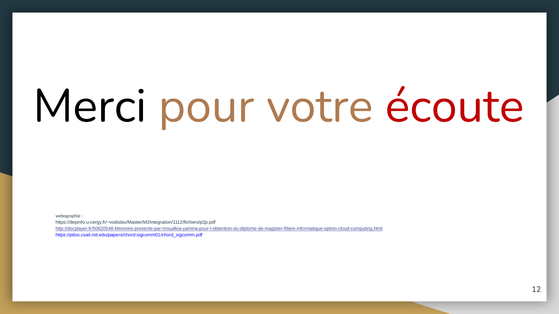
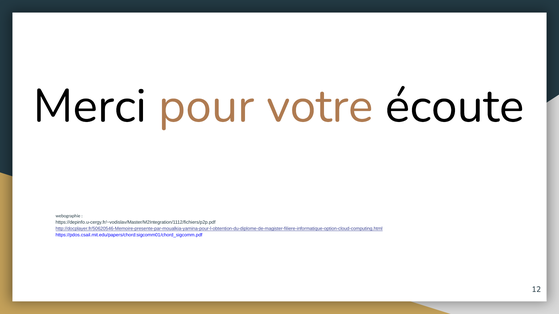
écoute colour: red -> black
